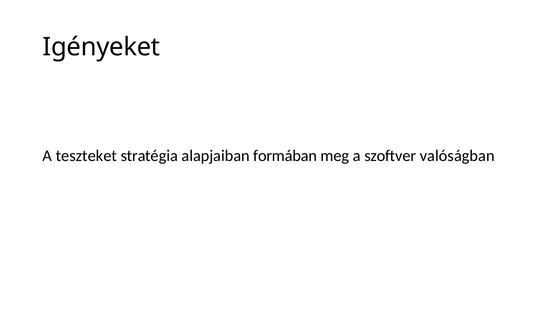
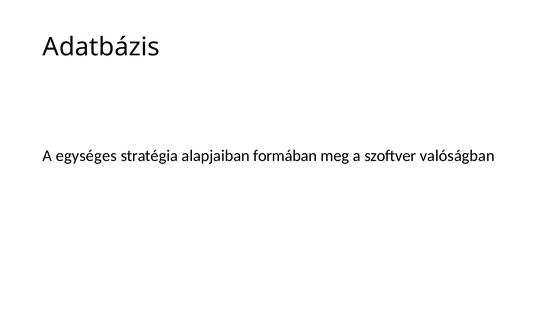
Igényeket: Igényeket -> Adatbázis
teszteket: teszteket -> egységes
